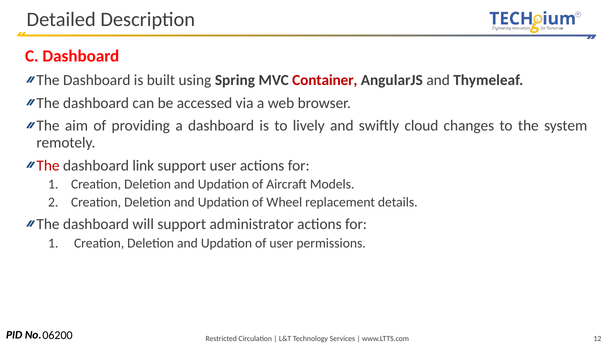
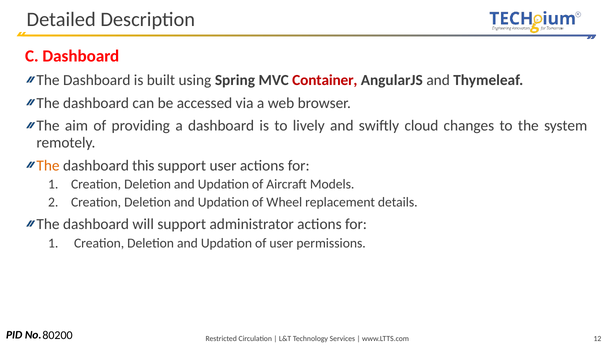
The at (48, 165) colour: red -> orange
link: link -> this
06200: 06200 -> 80200
